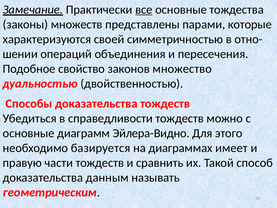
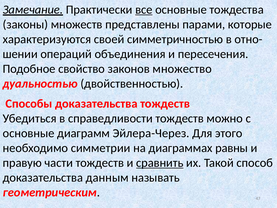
Эйлера-Видно: Эйлера-Видно -> Эйлера-Через
базируется: базируется -> симметрии
имеет: имеет -> равны
сравнить underline: none -> present
